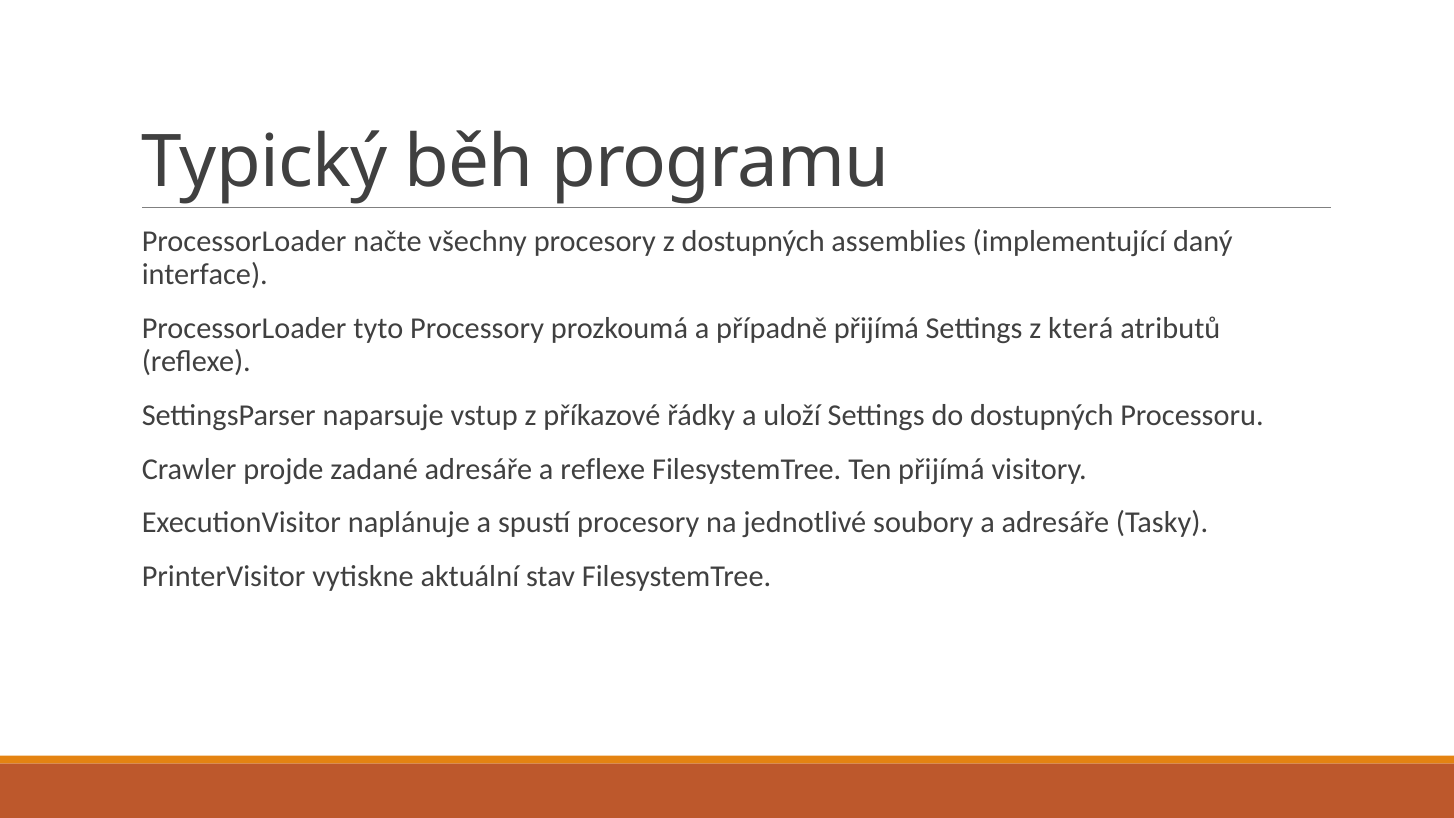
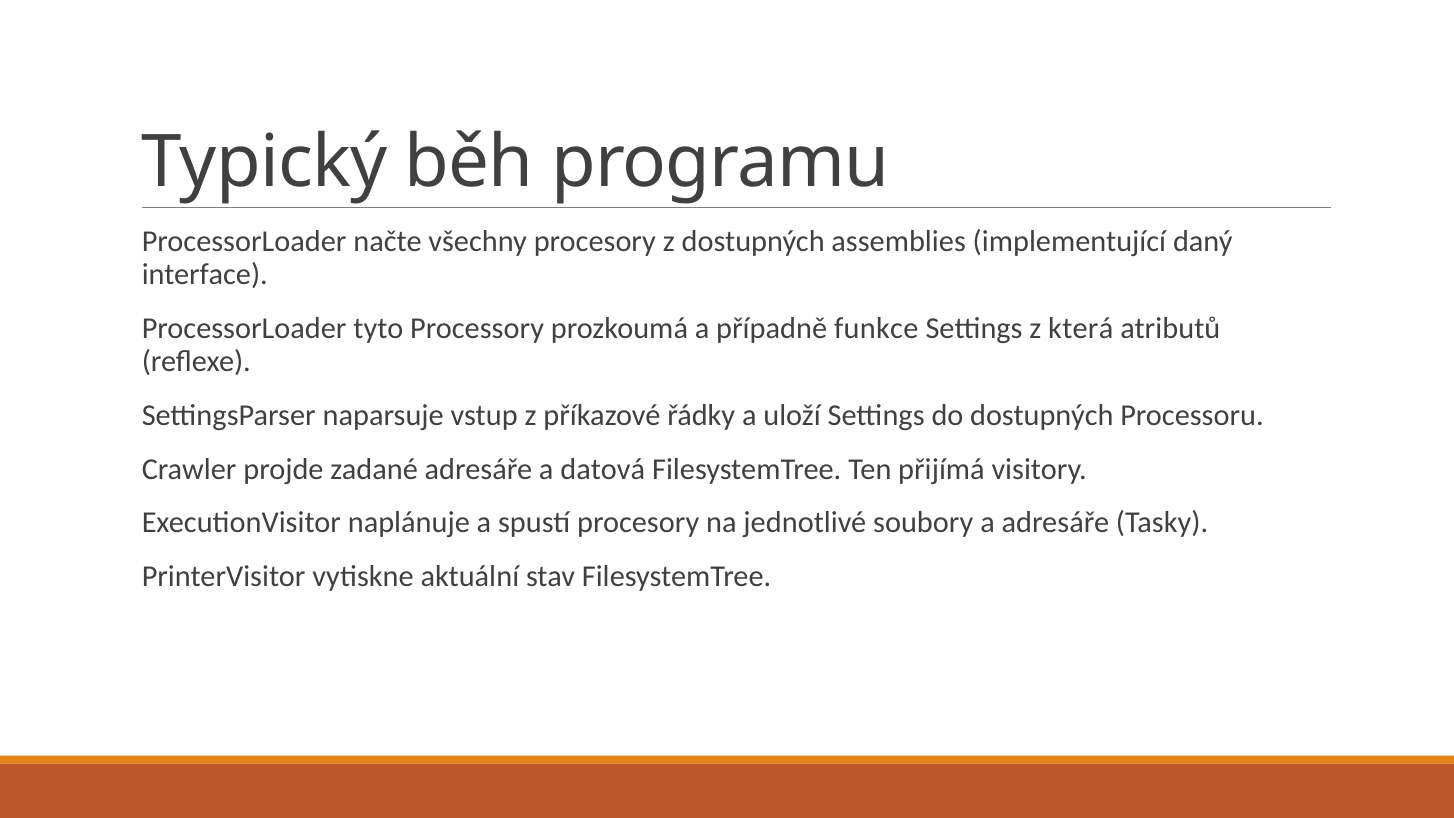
případně přijímá: přijímá -> funkce
a reflexe: reflexe -> datová
